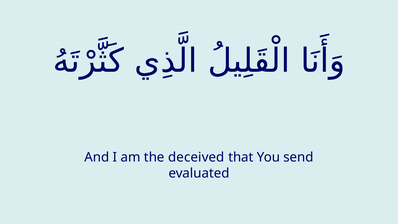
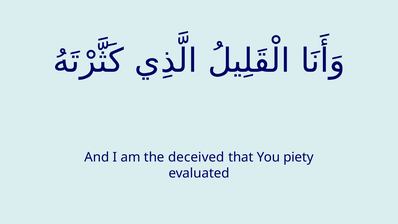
send: send -> piety
